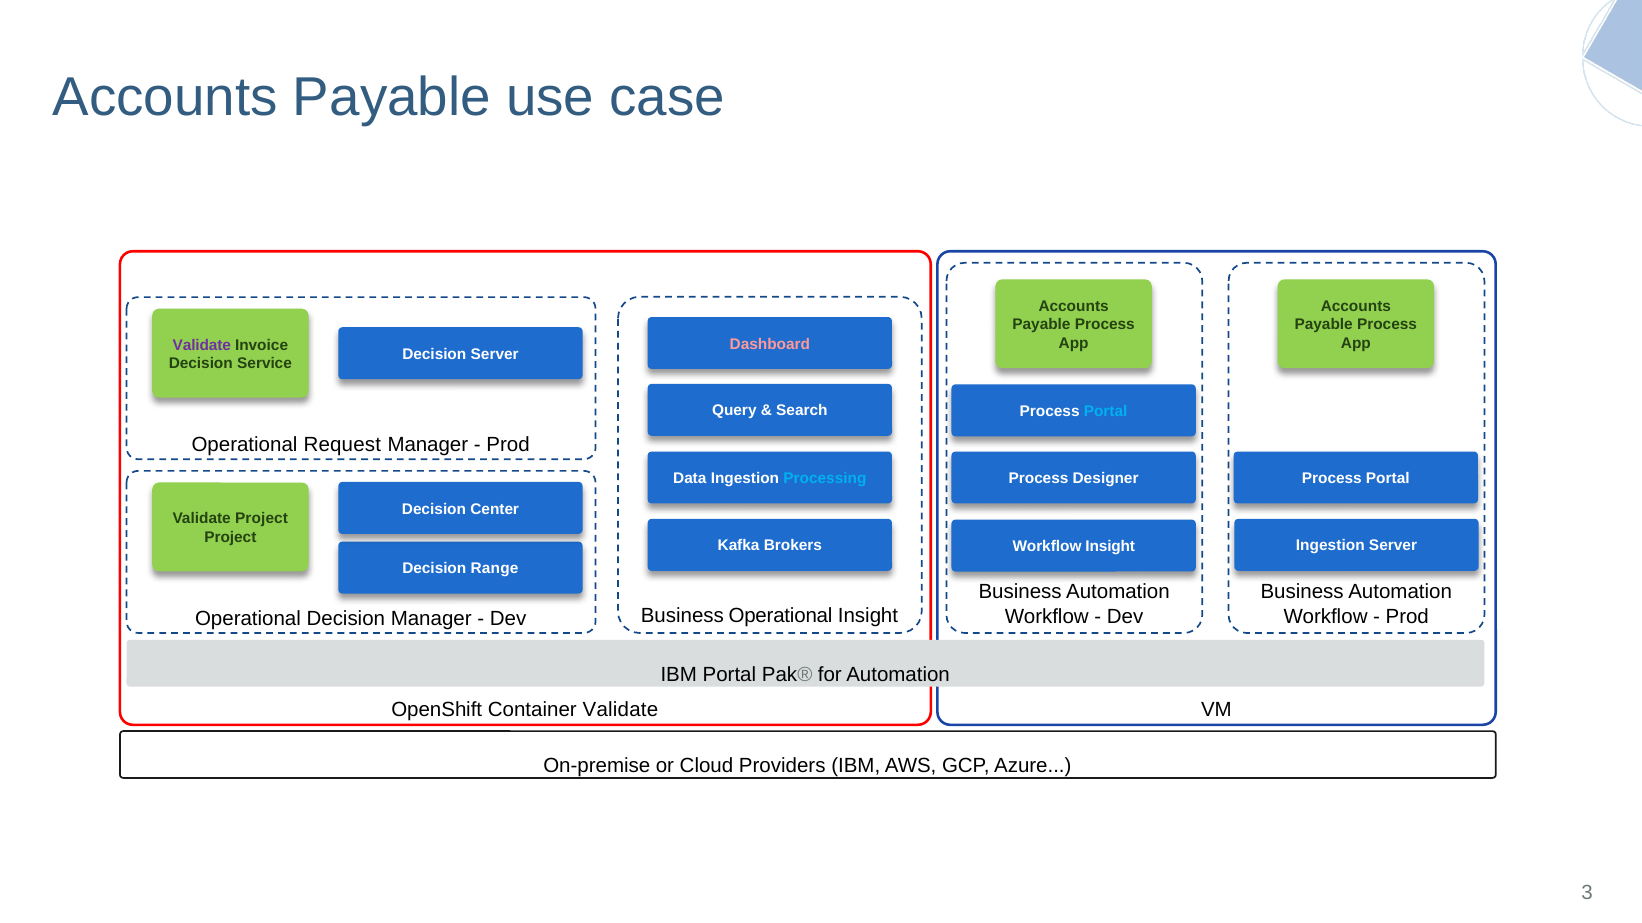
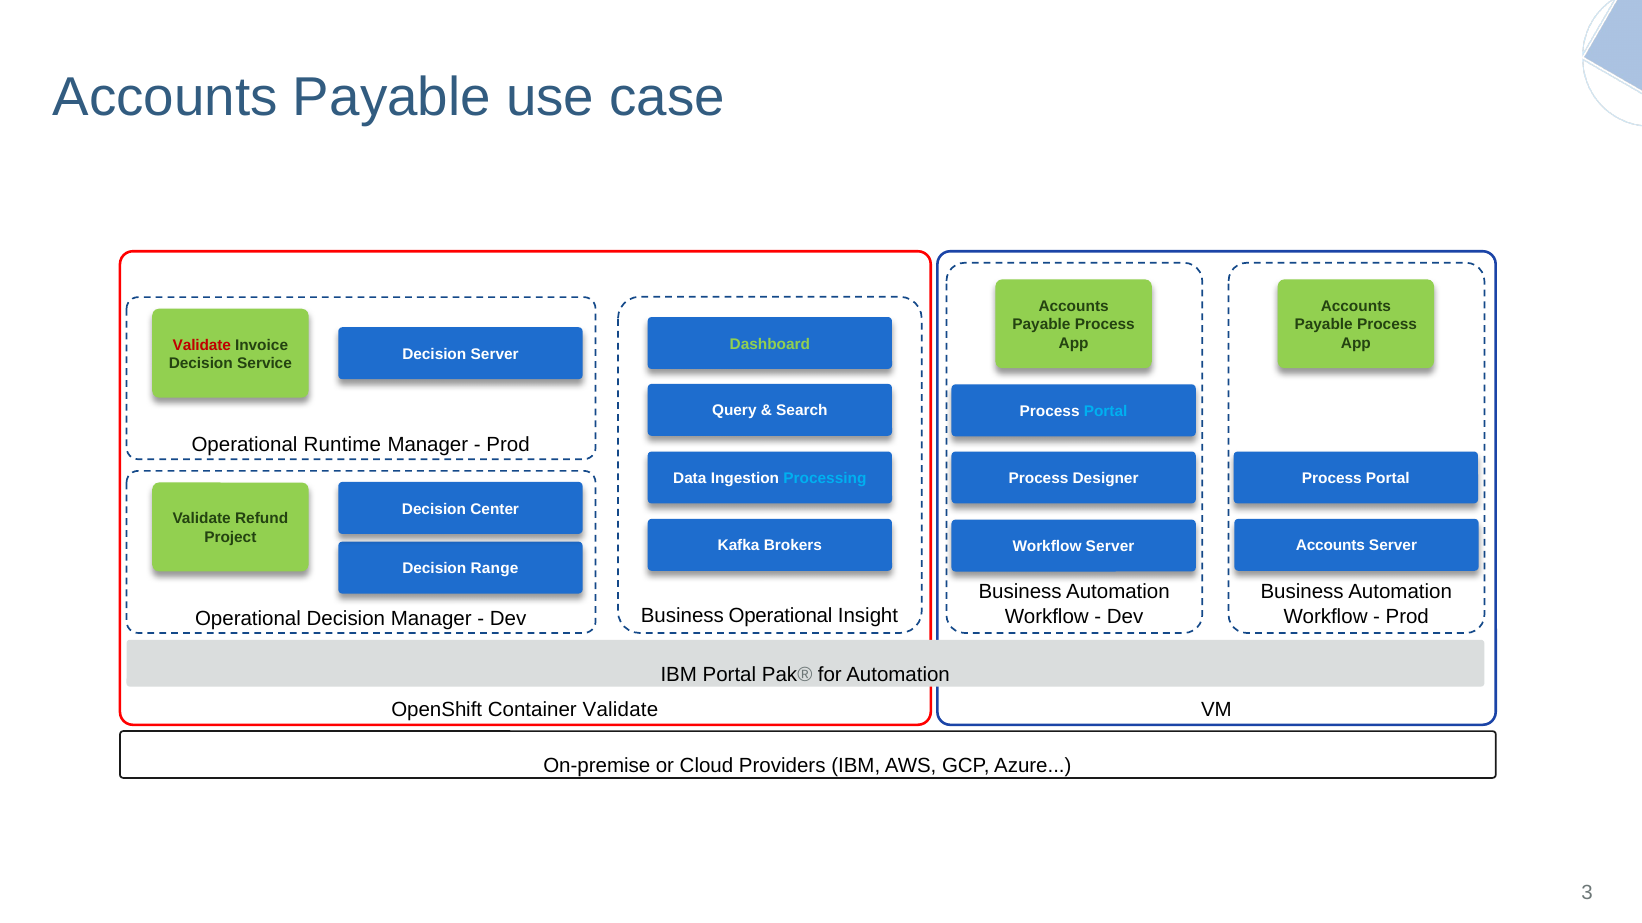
Dashboard colour: pink -> light green
Validate at (202, 345) colour: purple -> red
Request: Request -> Runtime
Validate Project: Project -> Refund
Ingestion at (1330, 546): Ingestion -> Accounts
Workflow Insight: Insight -> Server
